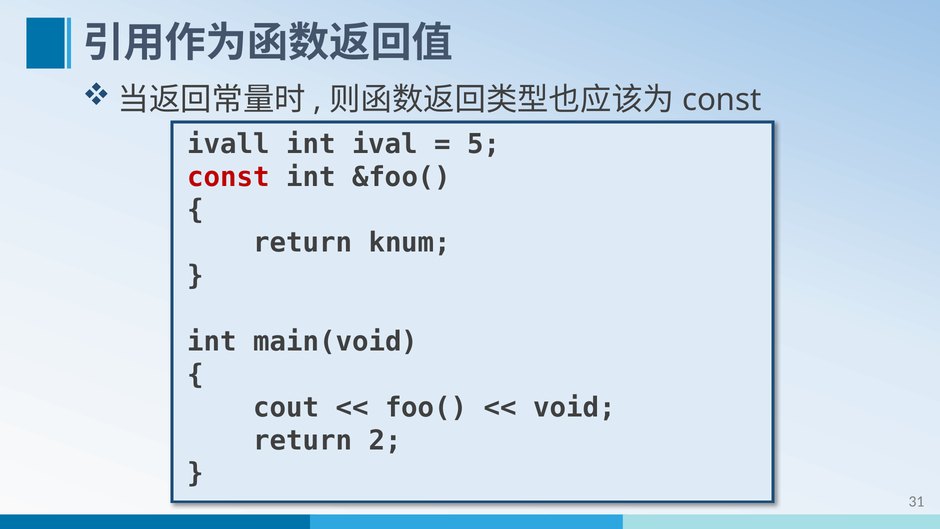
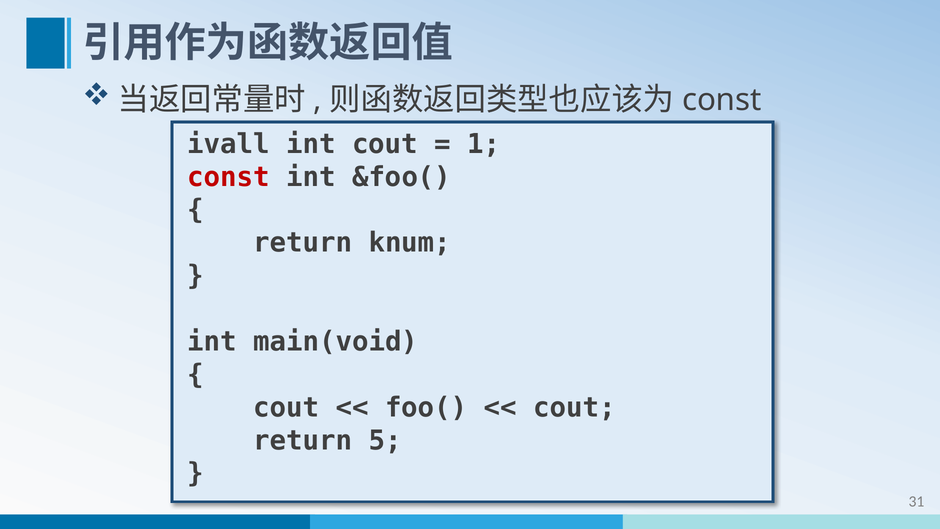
int ival: ival -> cout
5: 5 -> 1
void at (574, 407): void -> cout
2: 2 -> 5
